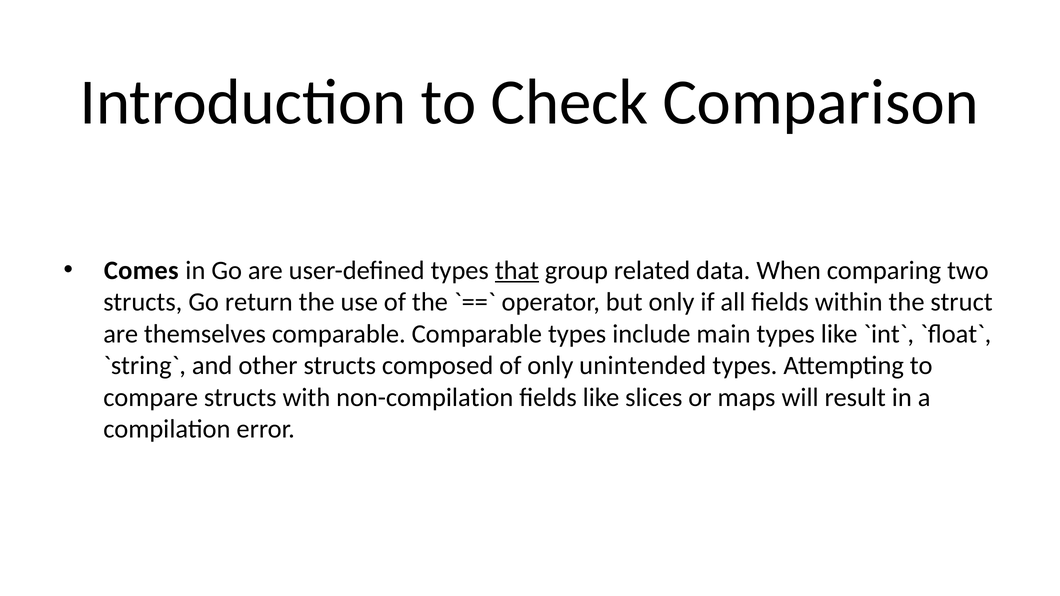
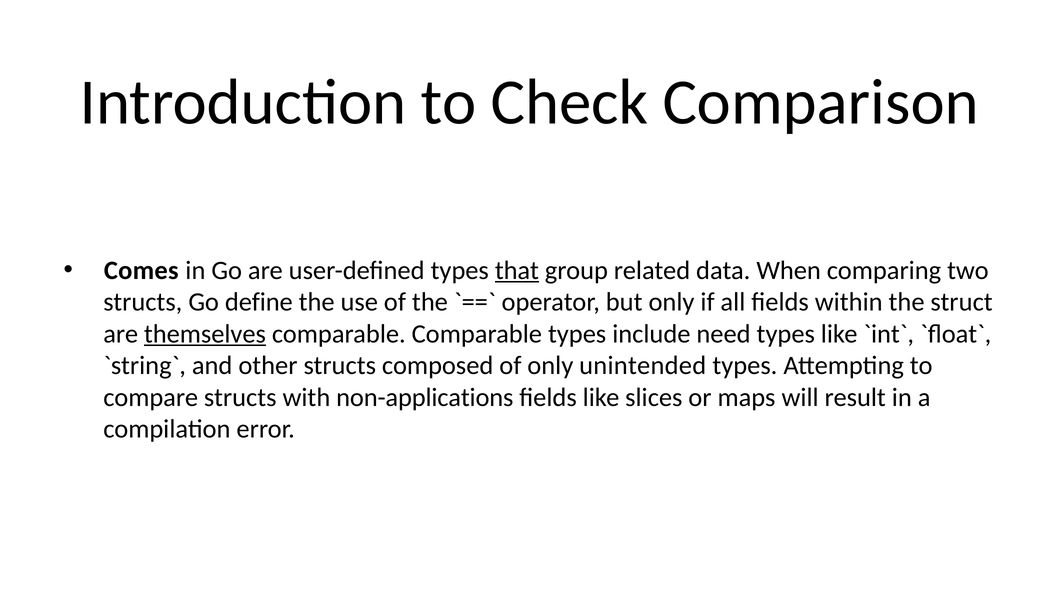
return: return -> define
themselves underline: none -> present
main: main -> need
non-compilation: non-compilation -> non-applications
